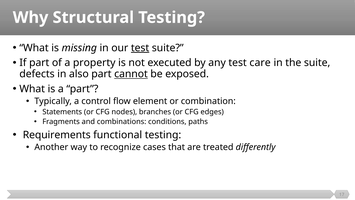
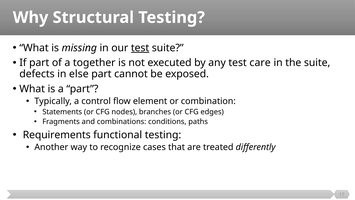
property: property -> together
also: also -> else
cannot underline: present -> none
